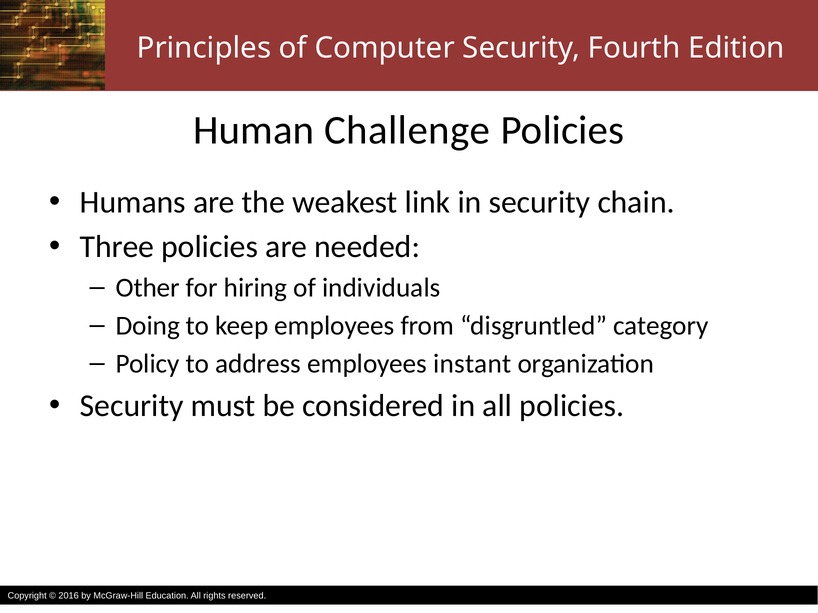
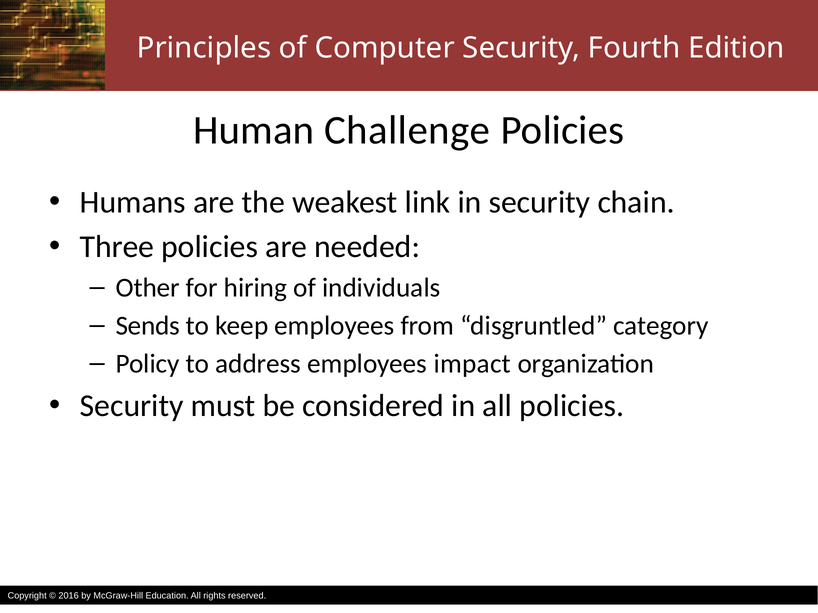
Doing: Doing -> Sends
instant: instant -> impact
